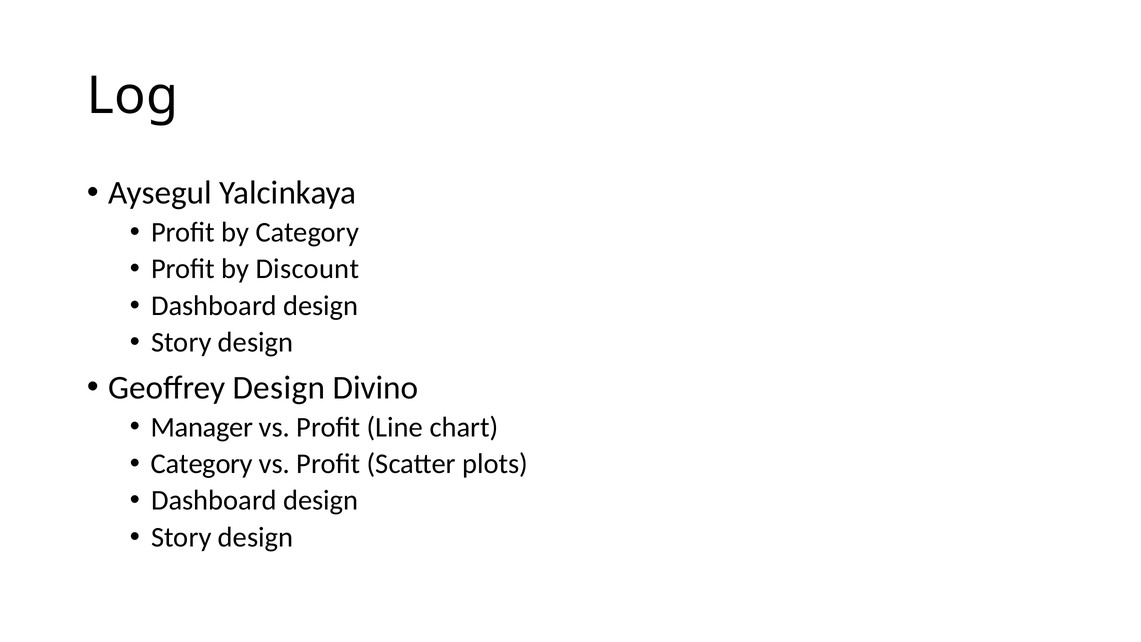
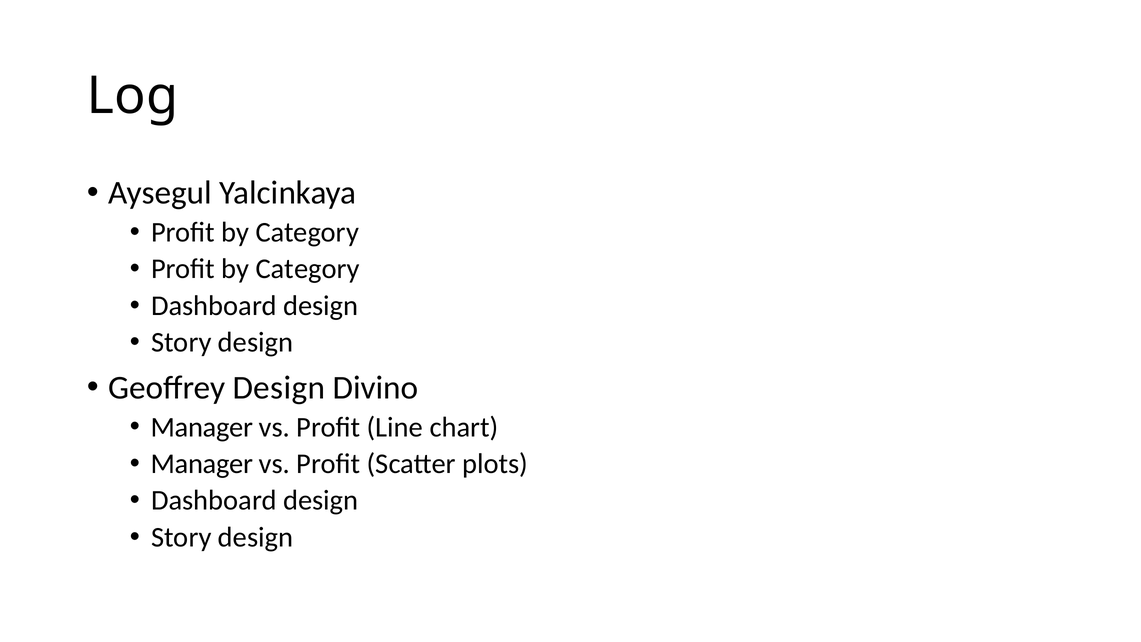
Discount at (307, 269): Discount -> Category
Category at (202, 464): Category -> Manager
